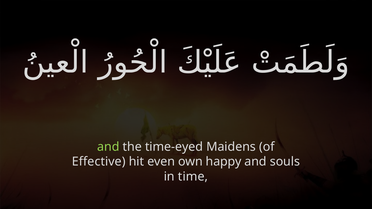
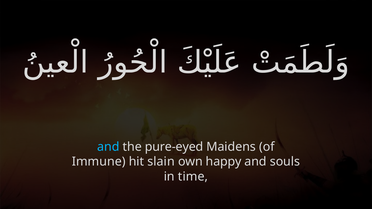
and at (108, 147) colour: light green -> light blue
time-eyed: time-eyed -> pure-eyed
Effective: Effective -> Immune
even: even -> slain
